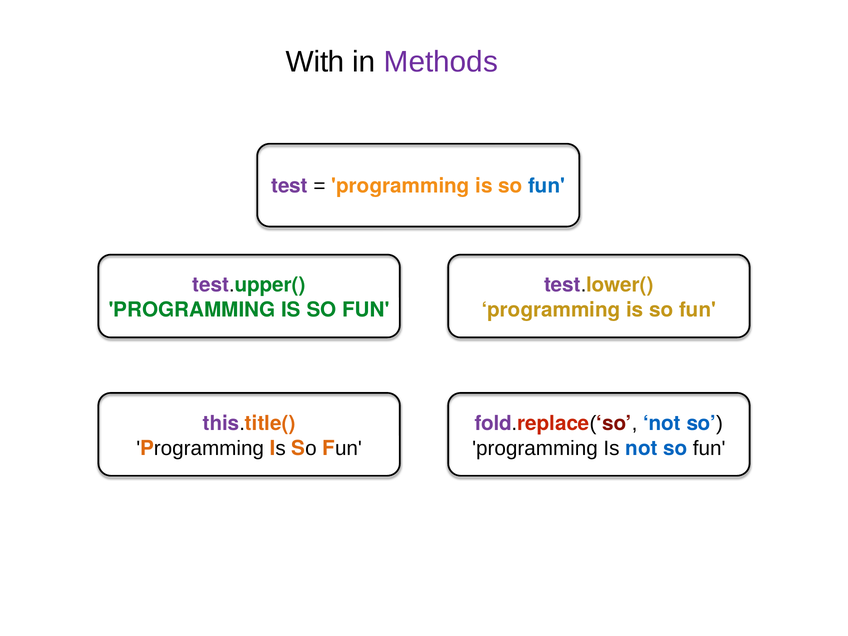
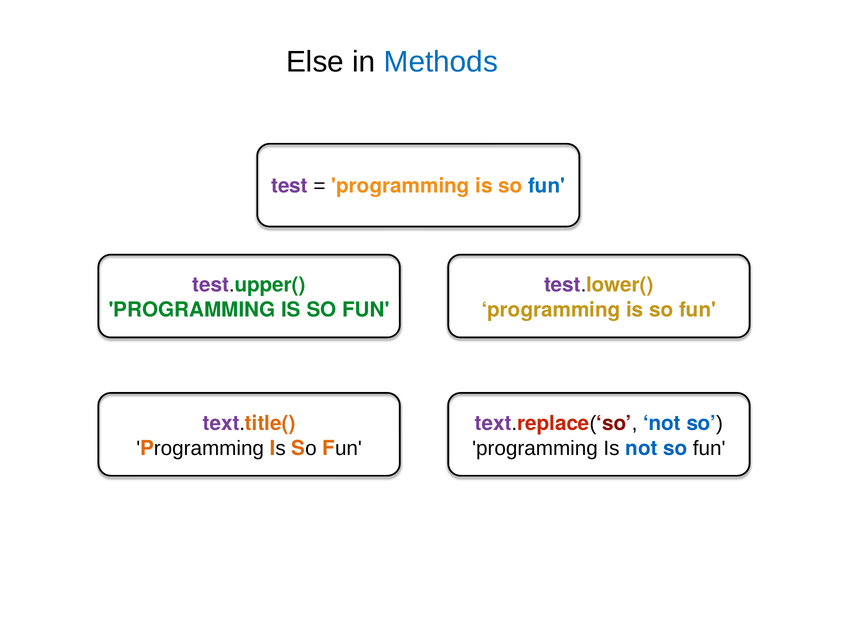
With: With -> Else
Methods colour: purple -> blue
this at (221, 423): this -> text
fold at (493, 423): fold -> text
